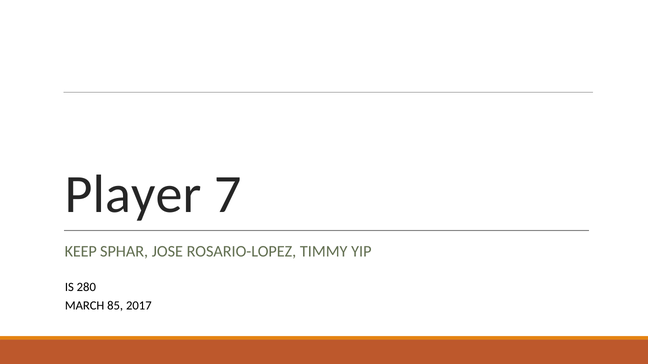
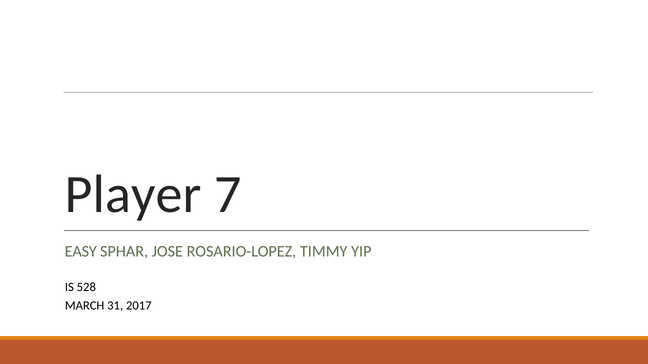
KEEP: KEEP -> EASY
280: 280 -> 528
85: 85 -> 31
